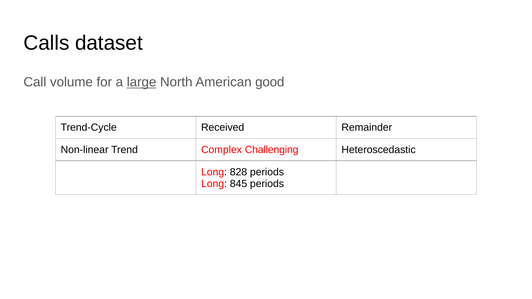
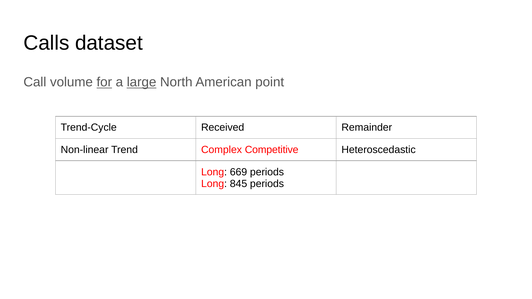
for underline: none -> present
good: good -> point
Challenging: Challenging -> Competitive
828: 828 -> 669
